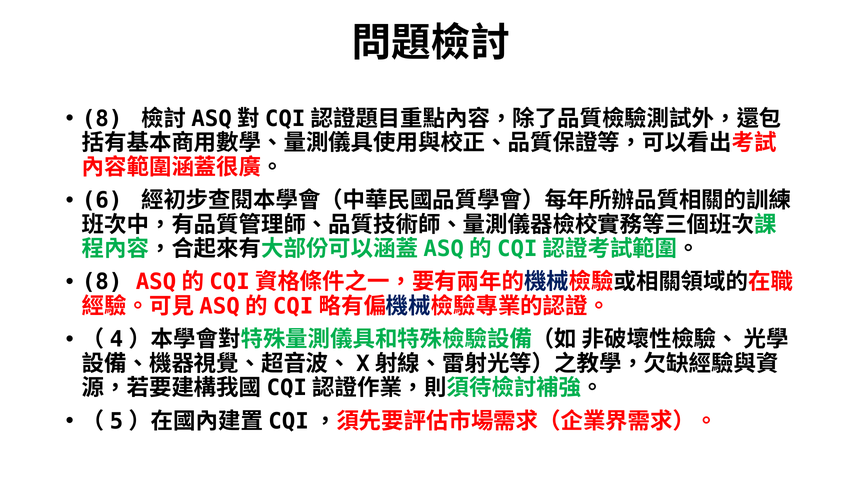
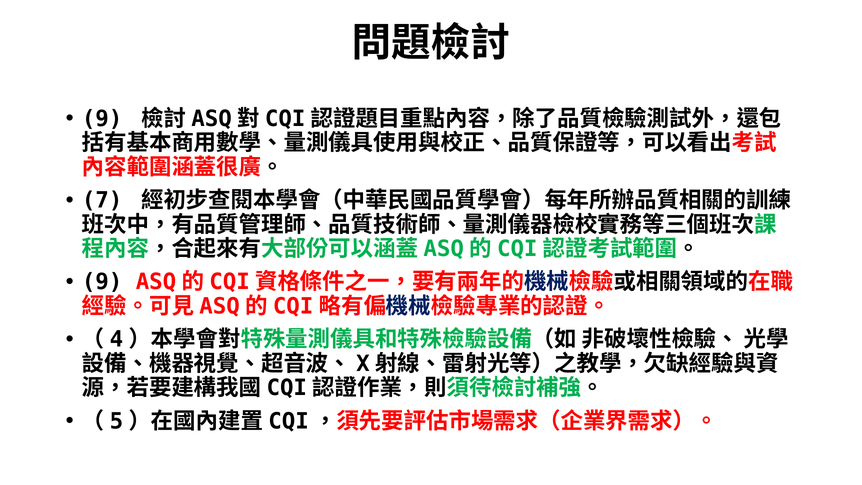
8 at (102, 119): 8 -> 9
6: 6 -> 7
8 at (102, 282): 8 -> 9
